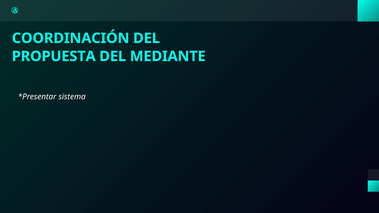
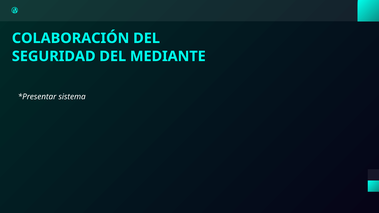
COORDINACIÓN: COORDINACIÓN -> COLABORACIÓN
PROPUESTA: PROPUESTA -> SEGURIDAD
